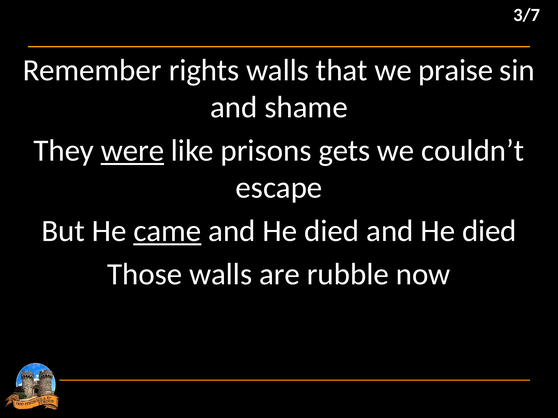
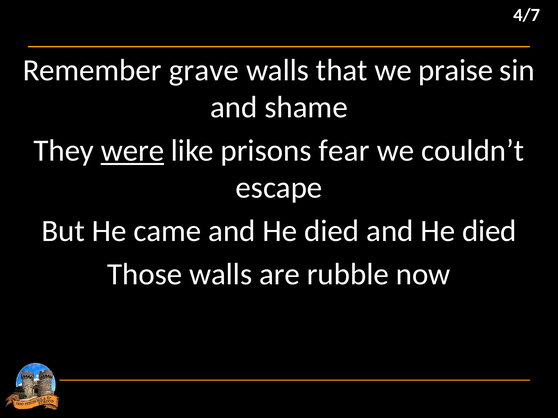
3/7: 3/7 -> 4/7
rights: rights -> grave
gets: gets -> fear
came underline: present -> none
